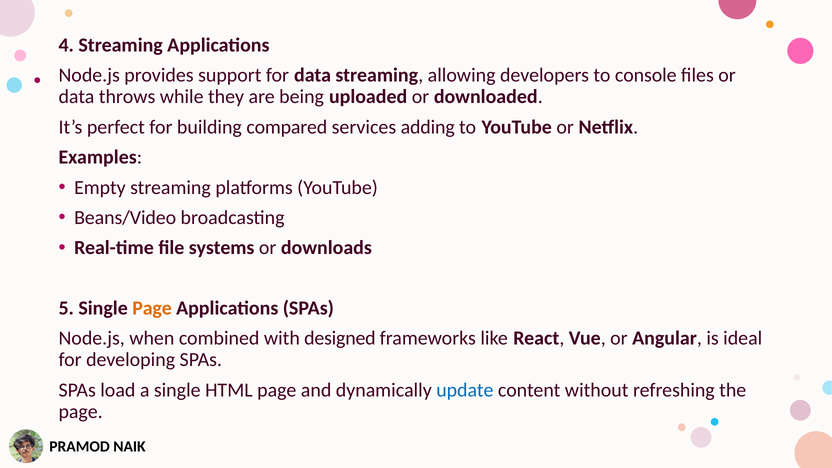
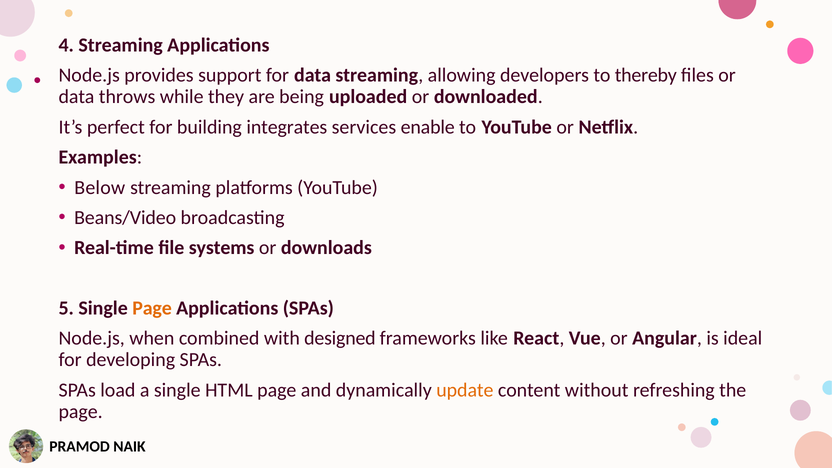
console: console -> thereby
compared: compared -> integrates
adding: adding -> enable
Empty: Empty -> Below
update colour: blue -> orange
